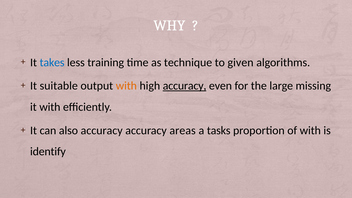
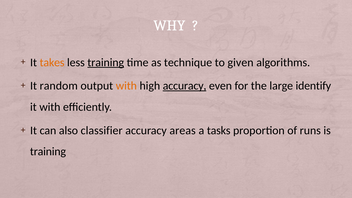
takes colour: blue -> orange
training at (106, 62) underline: none -> present
suitable: suitable -> random
missing: missing -> identify
also accuracy: accuracy -> classifier
of with: with -> runs
identify at (48, 152): identify -> training
